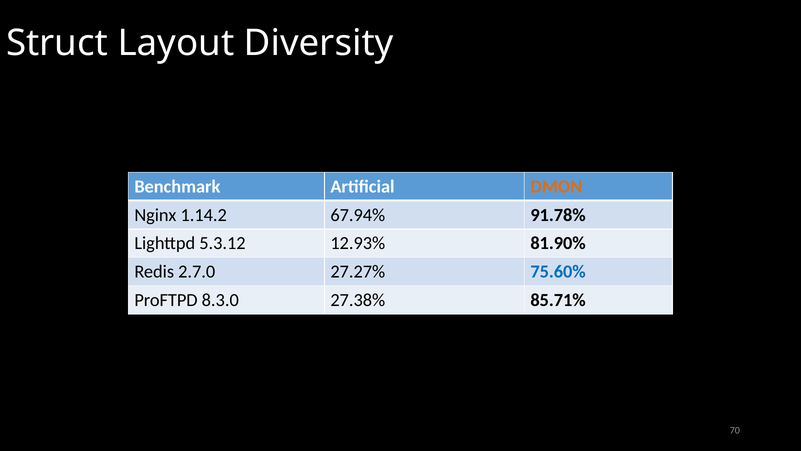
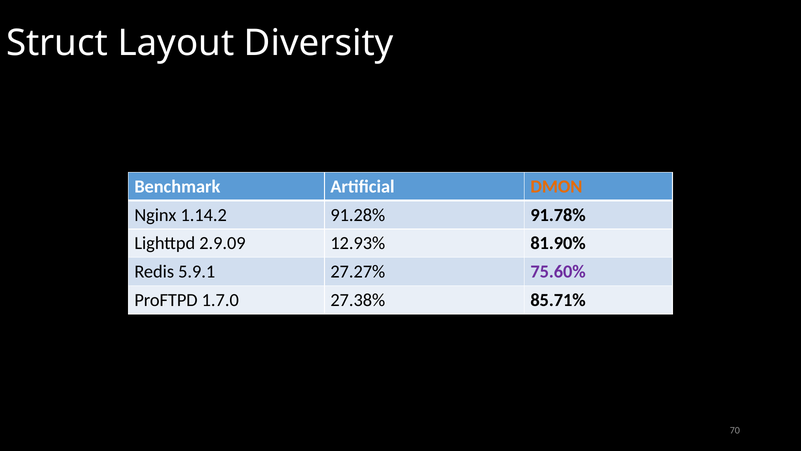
67.94%: 67.94% -> 91.28%
5.3.12: 5.3.12 -> 2.9.09
2.7.0: 2.7.0 -> 5.9.1
75.60% colour: blue -> purple
8.3.0: 8.3.0 -> 1.7.0
